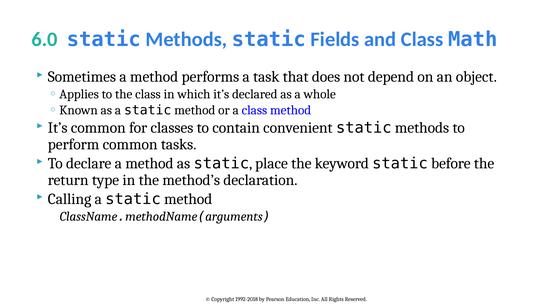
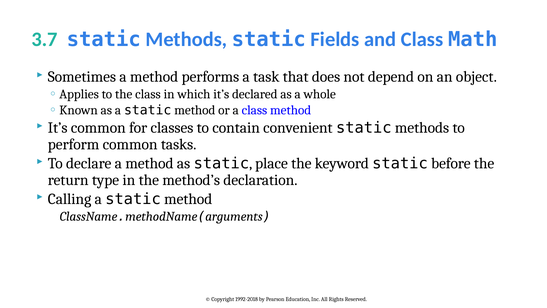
6.0: 6.0 -> 3.7
